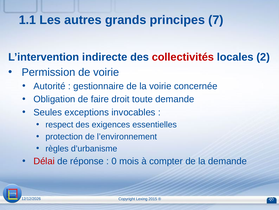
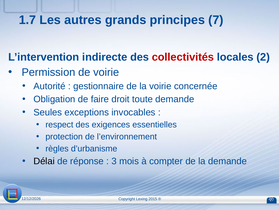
1.1: 1.1 -> 1.7
Délai colour: red -> black
0: 0 -> 3
